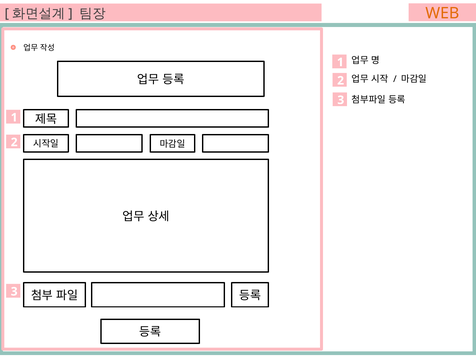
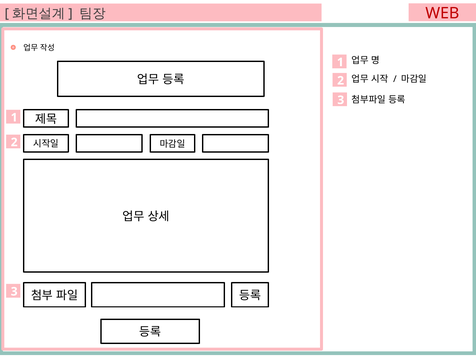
WEB colour: orange -> red
